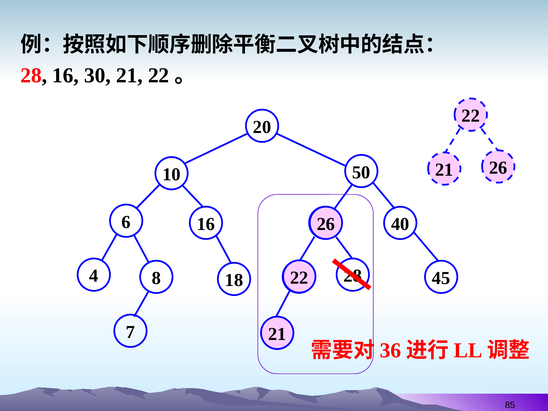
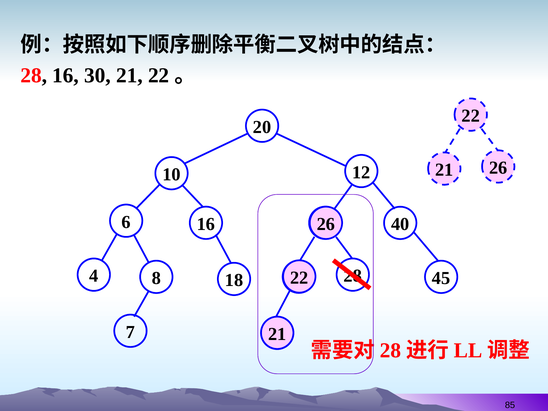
50: 50 -> 12
36 at (390, 350): 36 -> 28
